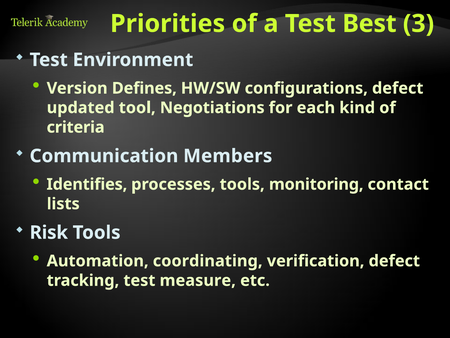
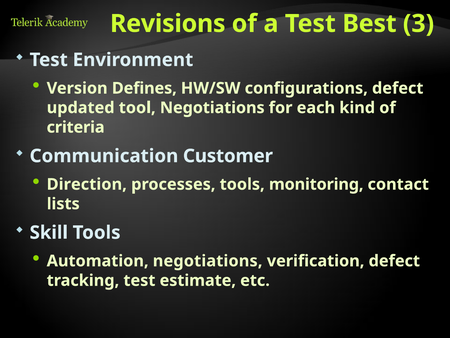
Priorities: Priorities -> Revisions
Members: Members -> Customer
Identifies: Identifies -> Direction
Risk: Risk -> Skill
Automation coordinating: coordinating -> negotiations
measure: measure -> estimate
